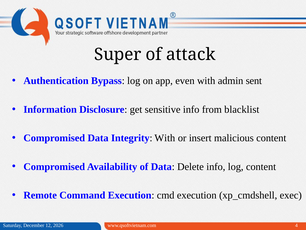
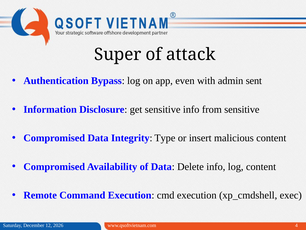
from blacklist: blacklist -> sensitive
Integrity With: With -> Type
